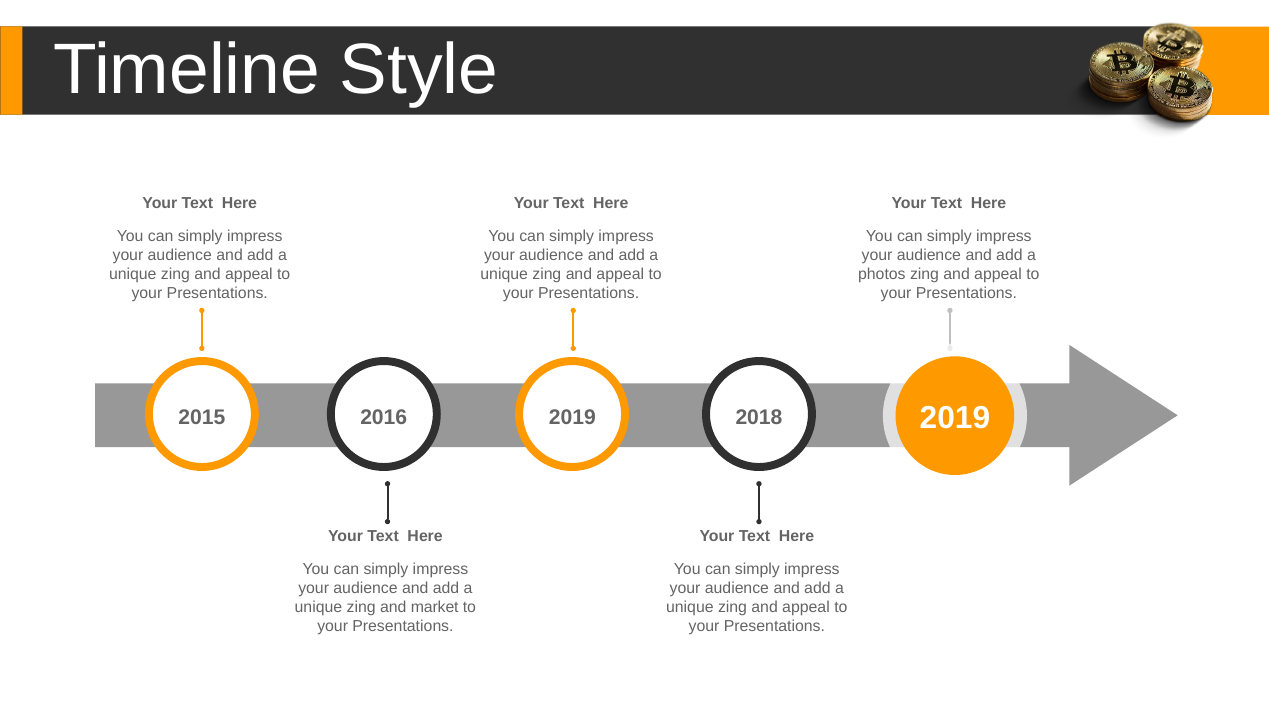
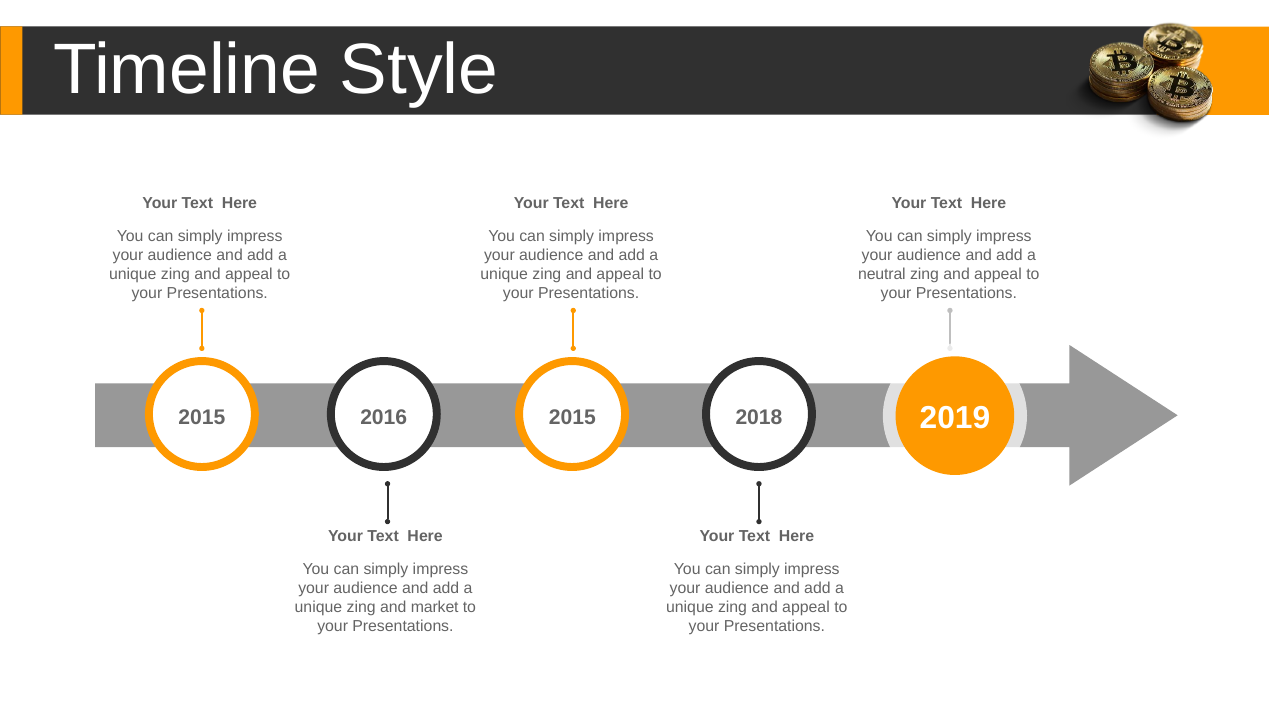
photos: photos -> neutral
2016 2019: 2019 -> 2015
